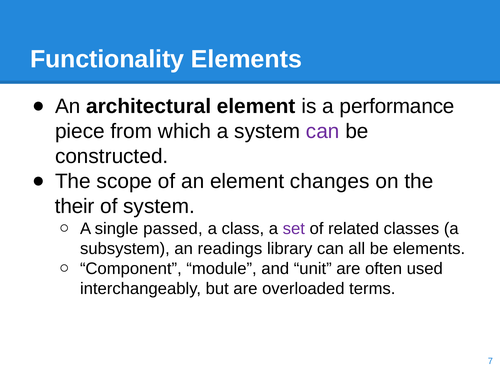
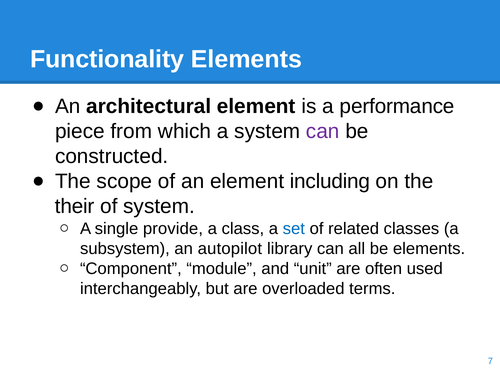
changes: changes -> including
passed: passed -> provide
set colour: purple -> blue
readings: readings -> autopilot
